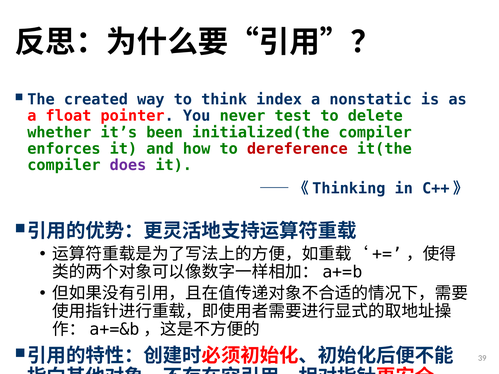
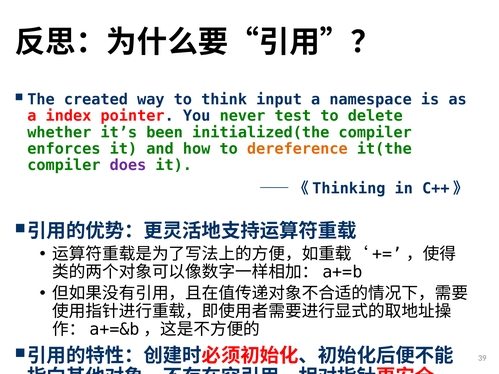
index: index -> input
nonstatic: nonstatic -> namespace
float: float -> index
dereference colour: red -> orange
